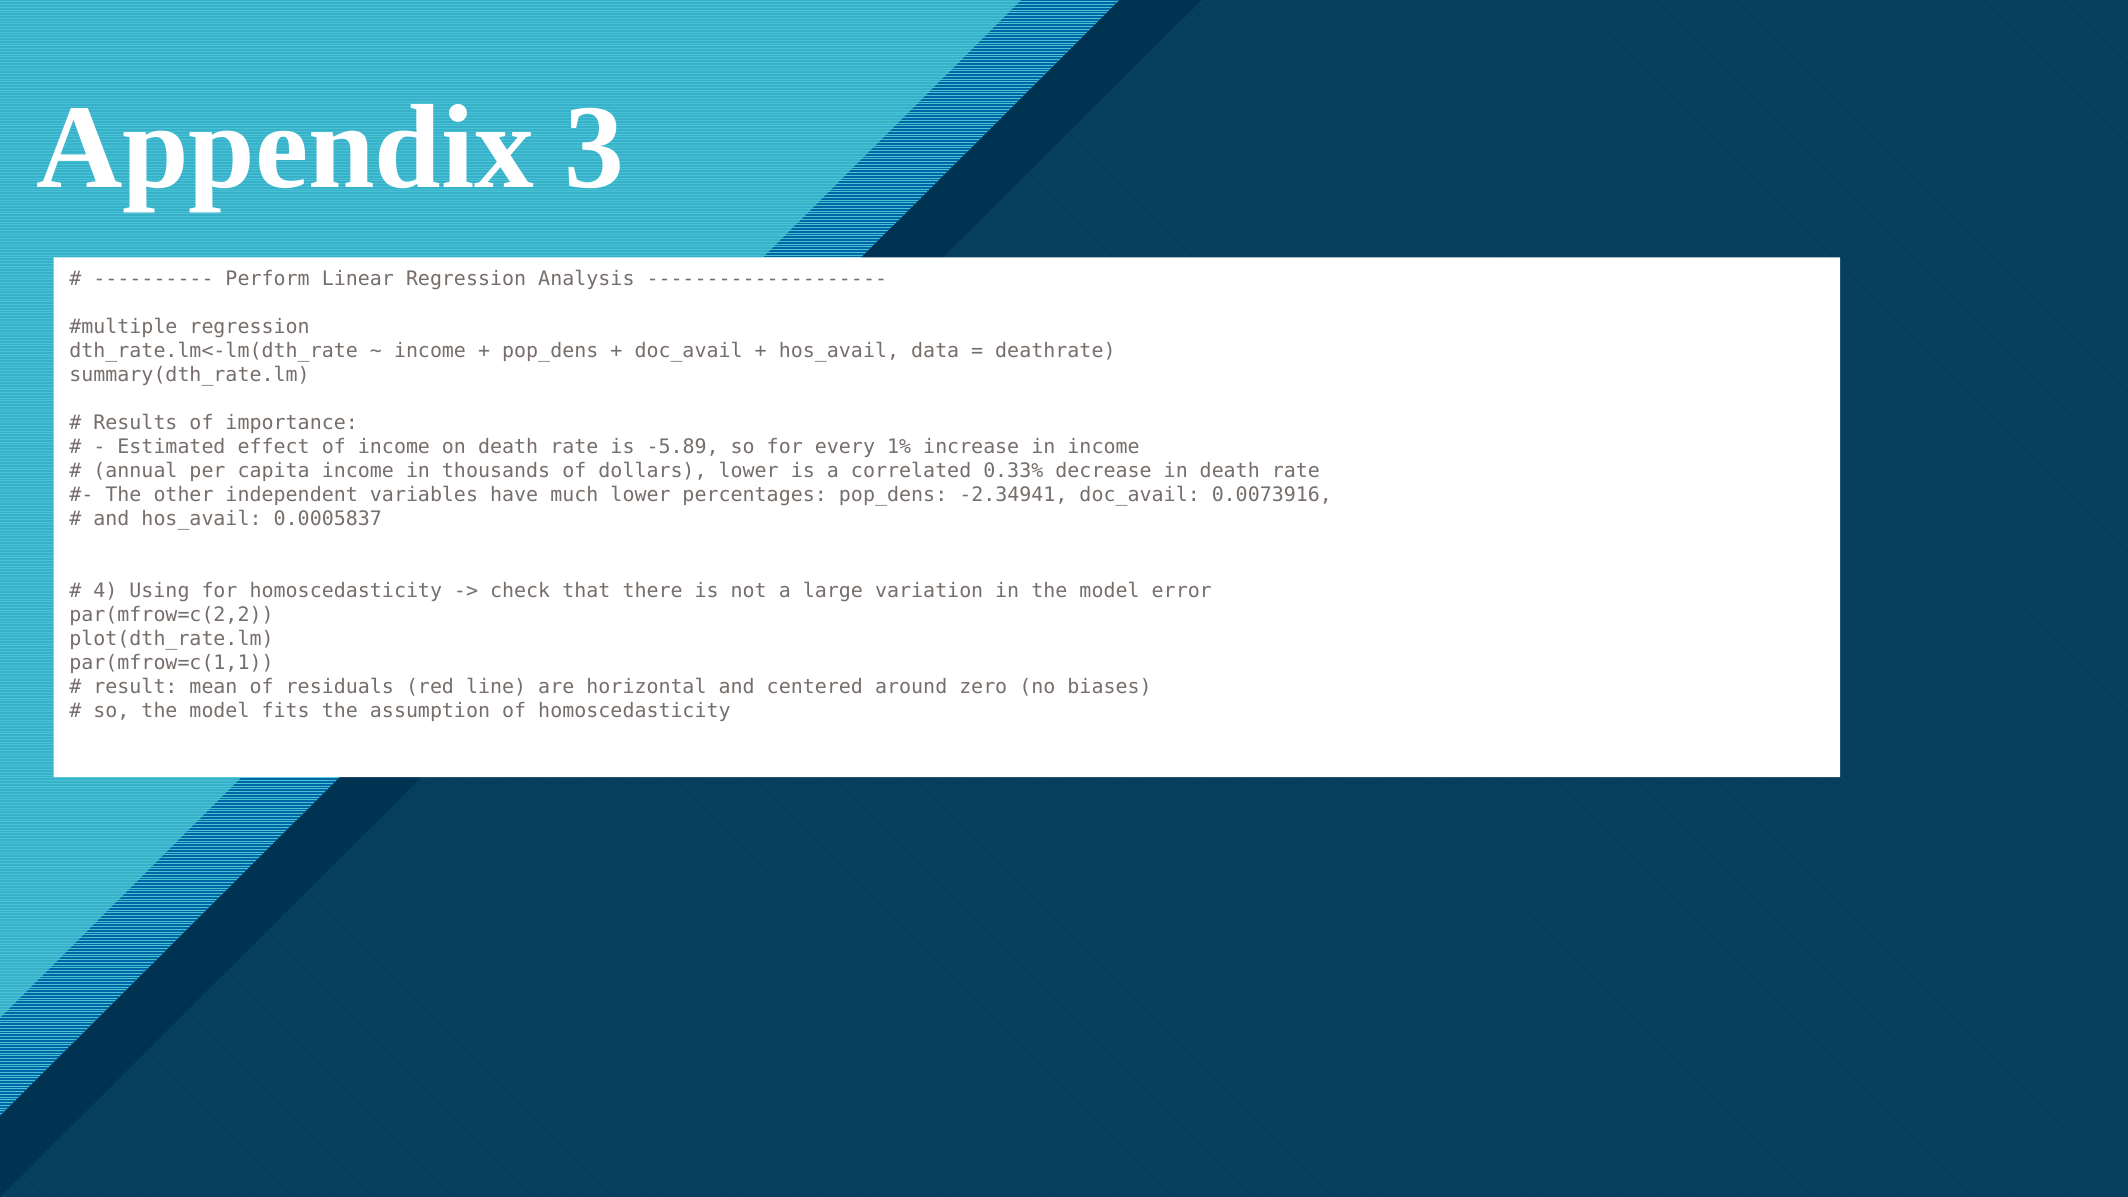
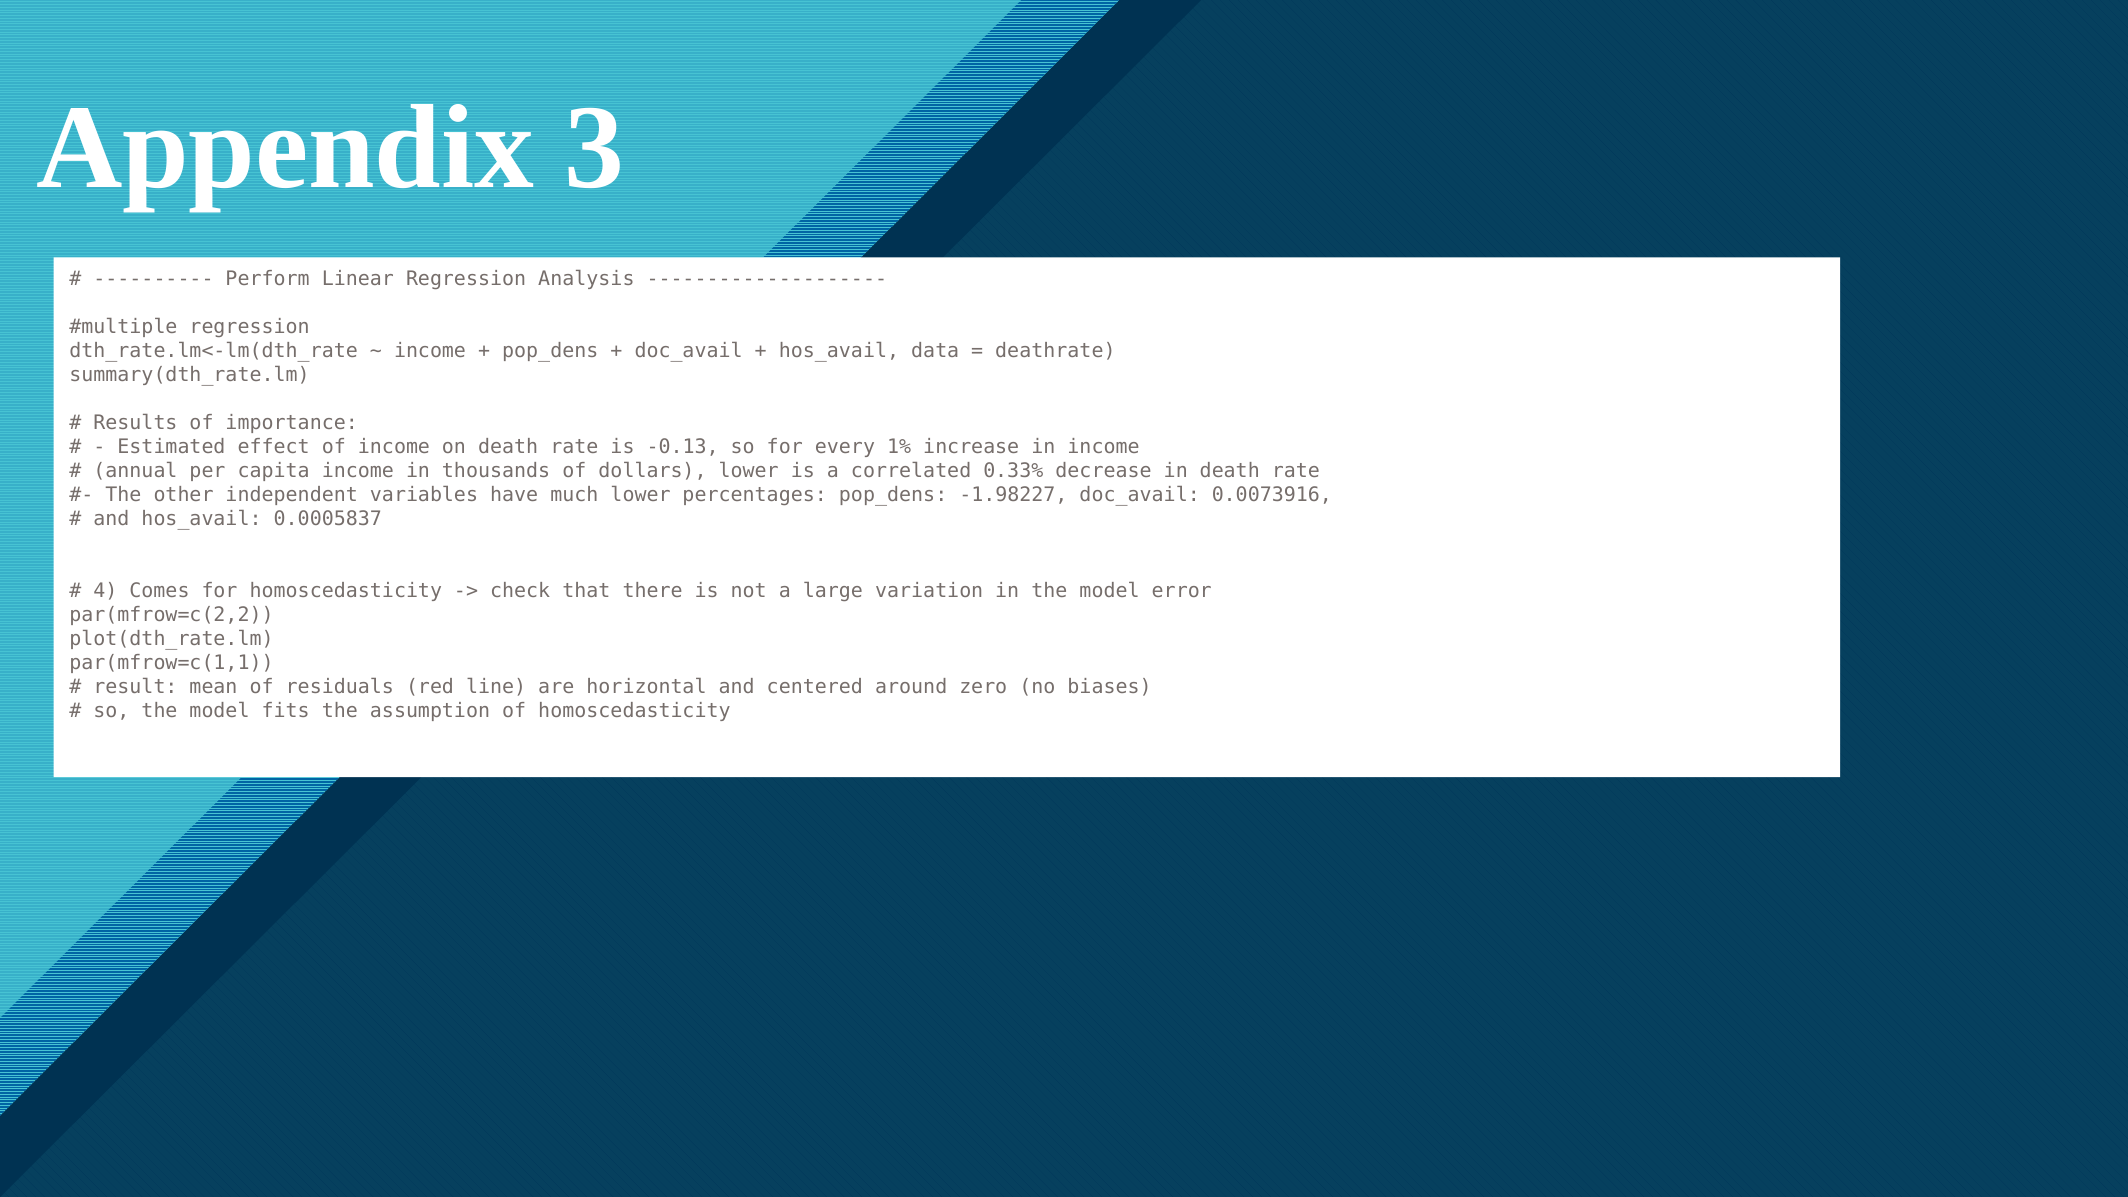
-5.89: -5.89 -> -0.13
-2.34941: -2.34941 -> -1.98227
Using: Using -> Comes
